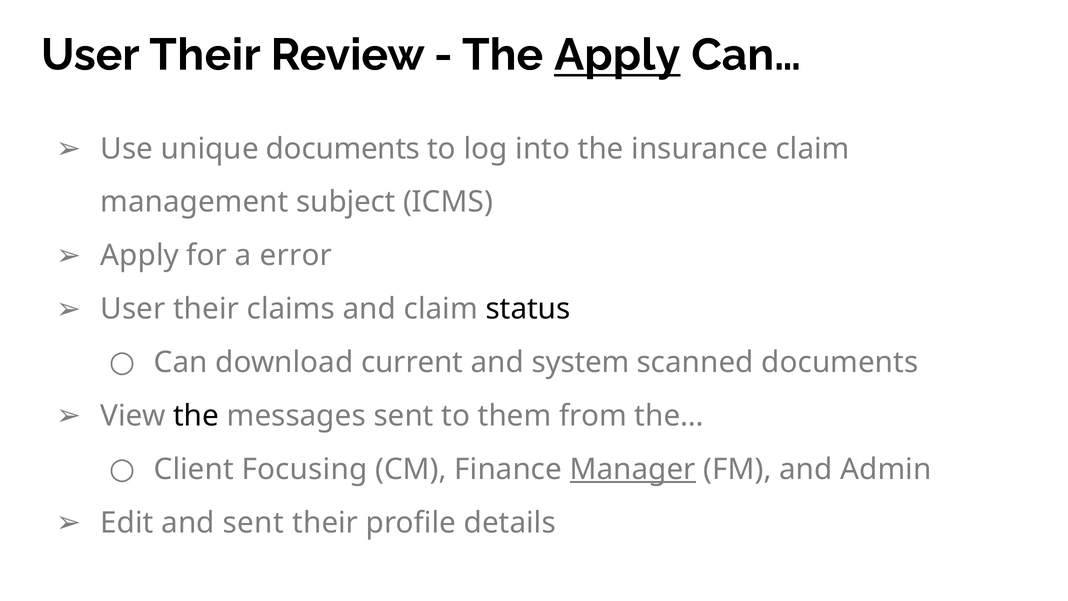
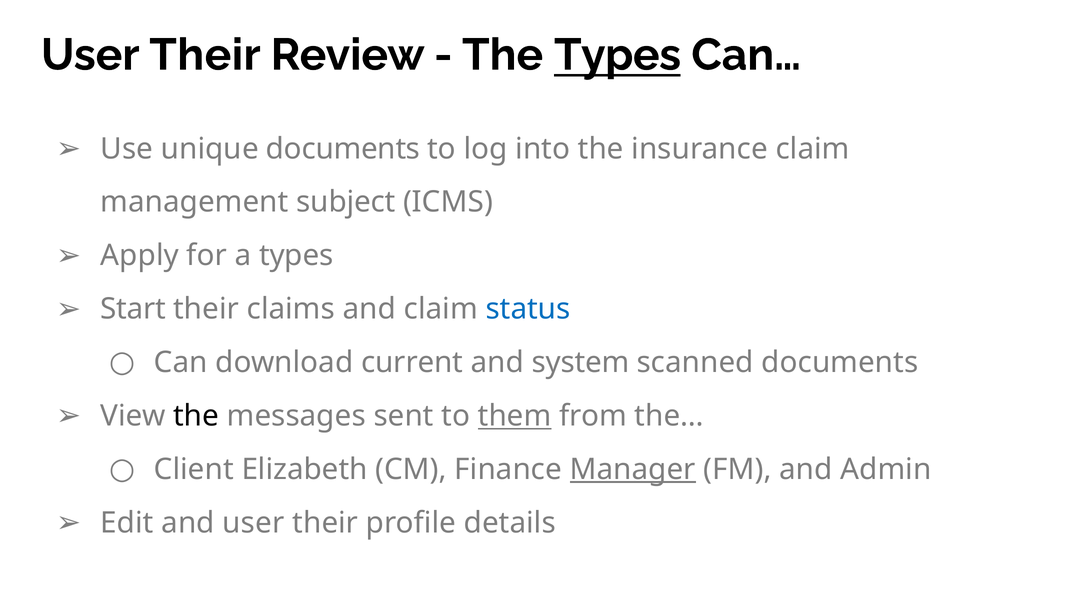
The Apply: Apply -> Types
a error: error -> types
User at (133, 309): User -> Start
status colour: black -> blue
them underline: none -> present
Focusing: Focusing -> Elizabeth
and sent: sent -> user
